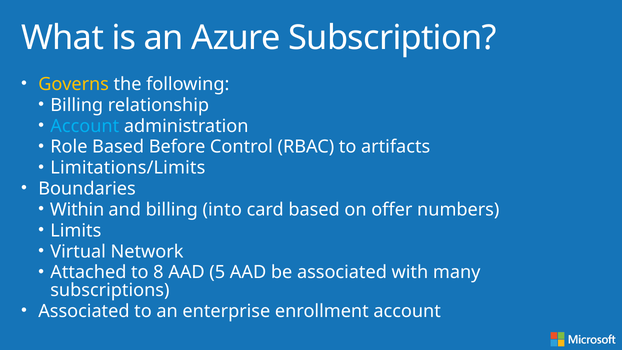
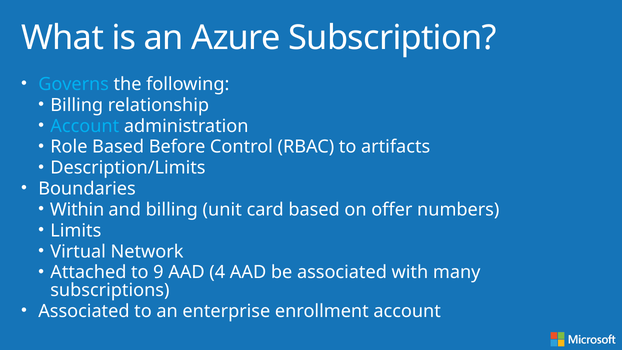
Governs colour: yellow -> light blue
Limitations/Limits: Limitations/Limits -> Description/Limits
into: into -> unit
8: 8 -> 9
5: 5 -> 4
